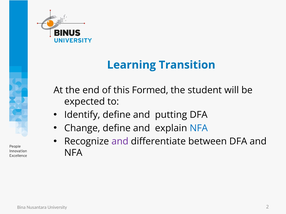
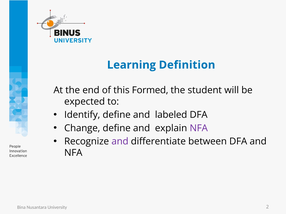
Transition: Transition -> Definition
putting: putting -> labeled
NFA at (199, 128) colour: blue -> purple
